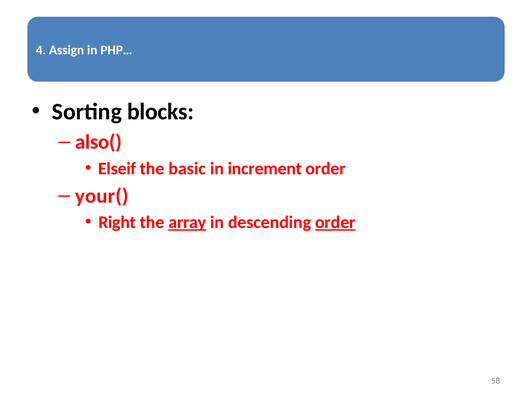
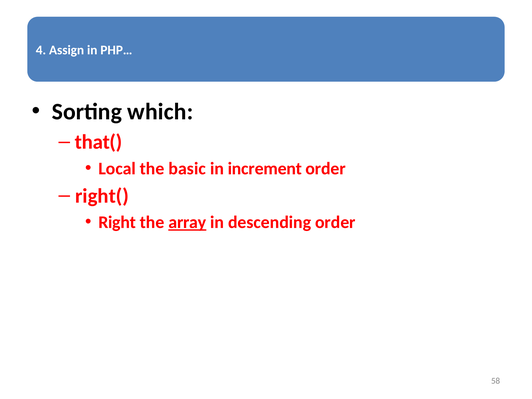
blocks: blocks -> which
also(: also( -> that(
Elseif: Elseif -> Local
your(: your( -> right(
order at (335, 222) underline: present -> none
